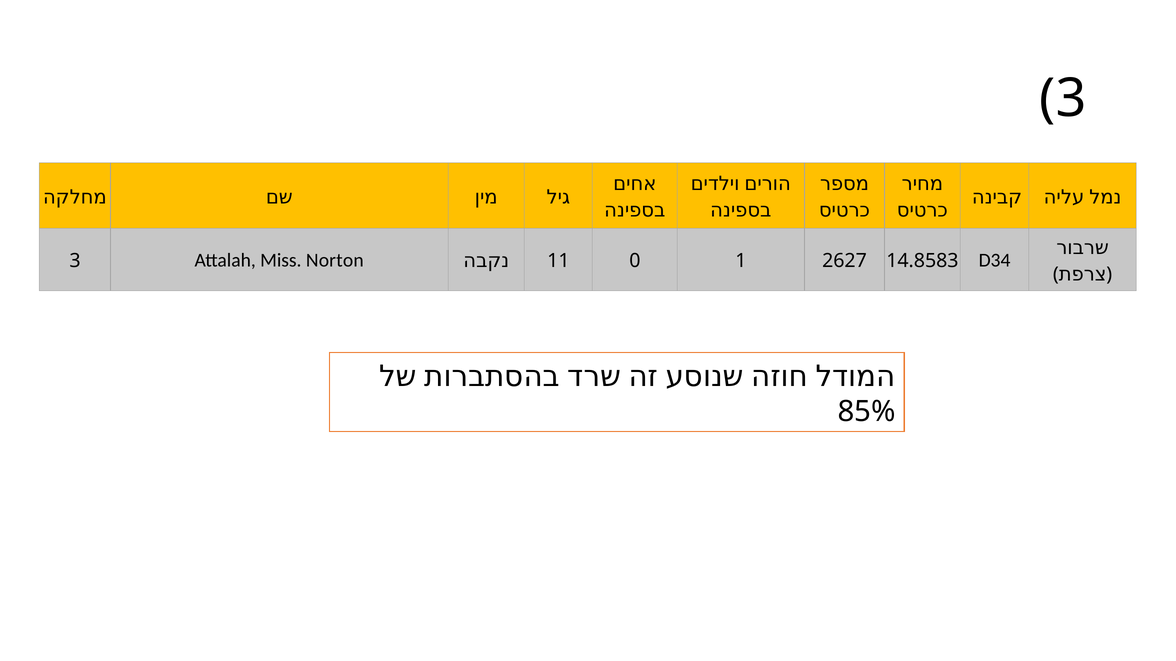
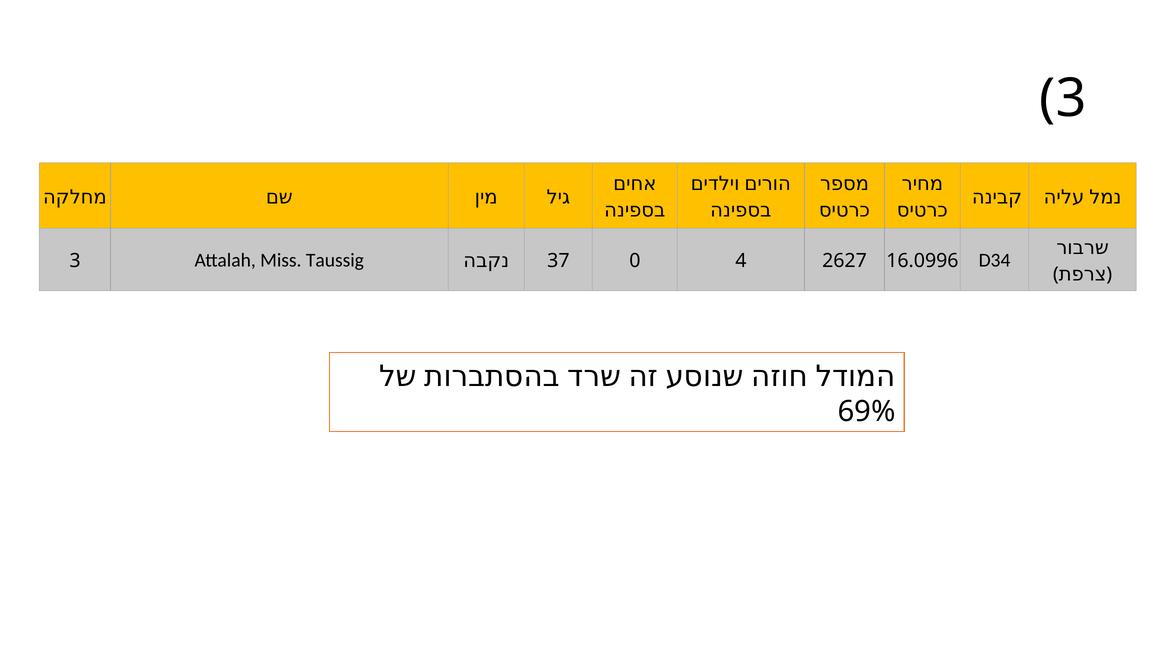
Norton: Norton -> Taussig
11: 11 -> 37
1: 1 -> 4
14.8583: 14.8583 -> 16.0996
85%: 85% -> 69%
